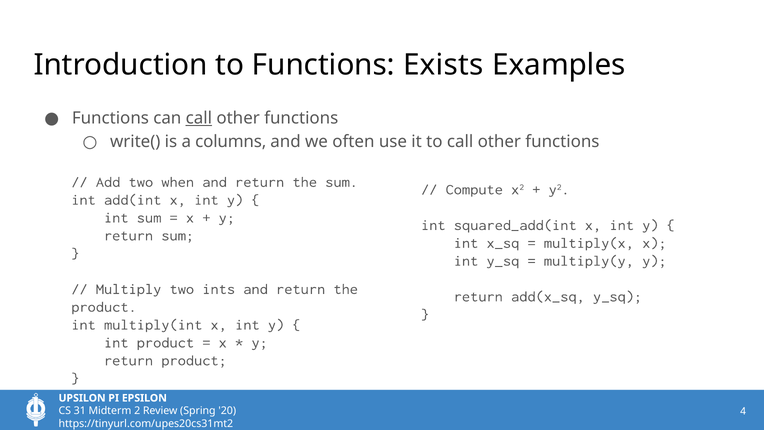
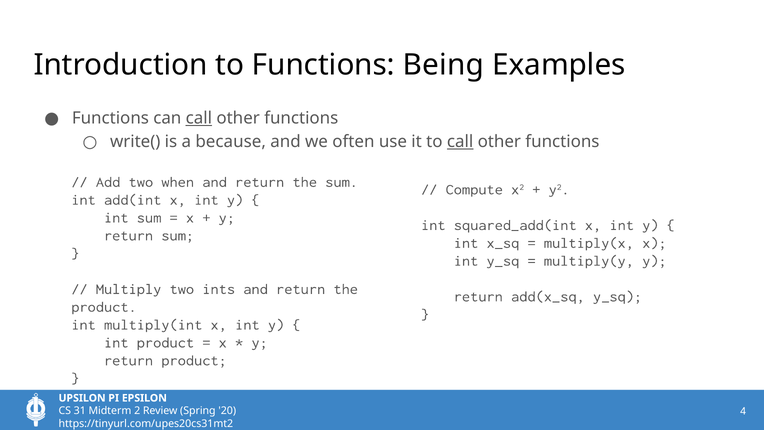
Exists: Exists -> Being
columns: columns -> because
call at (460, 142) underline: none -> present
